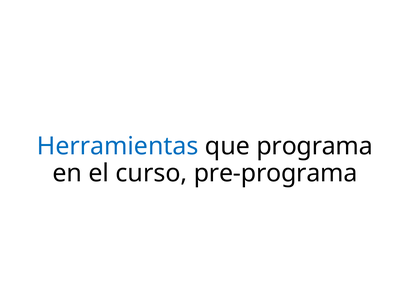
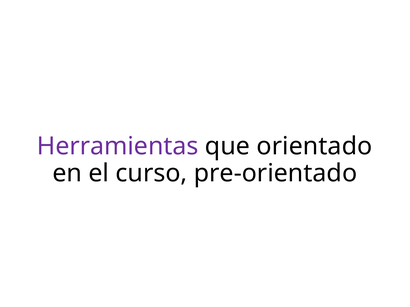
Herramientas colour: blue -> purple
programa: programa -> orientado
pre-programa: pre-programa -> pre-orientado
